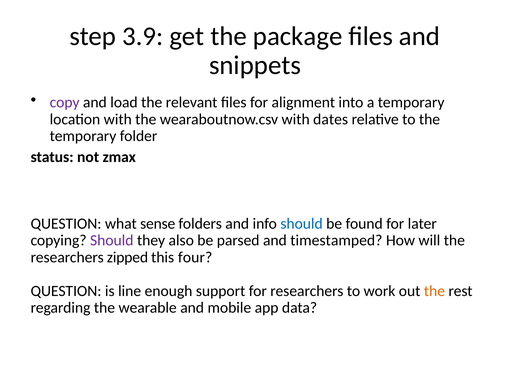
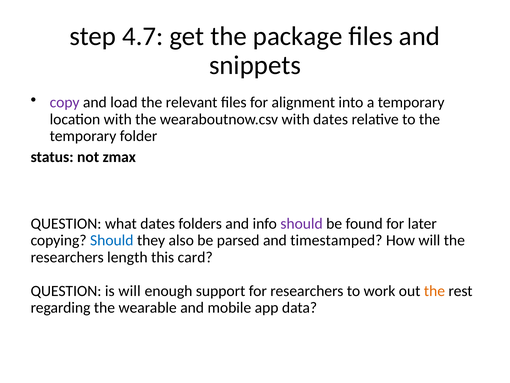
3.9: 3.9 -> 4.7
what sense: sense -> dates
should at (302, 223) colour: blue -> purple
Should at (112, 240) colour: purple -> blue
zipped: zipped -> length
four: four -> card
is line: line -> will
